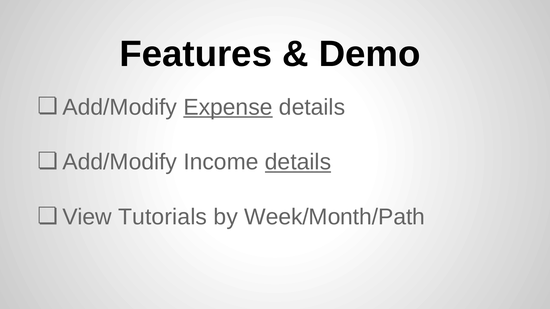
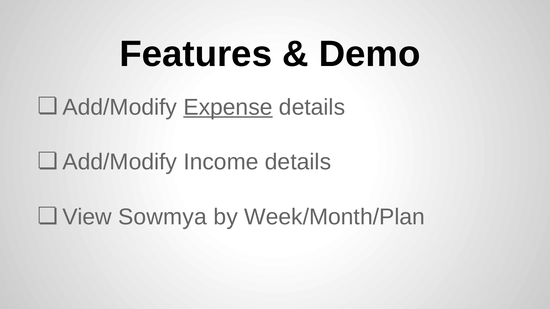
details at (298, 162) underline: present -> none
Tutorials: Tutorials -> Sowmya
Week/Month/Path: Week/Month/Path -> Week/Month/Plan
